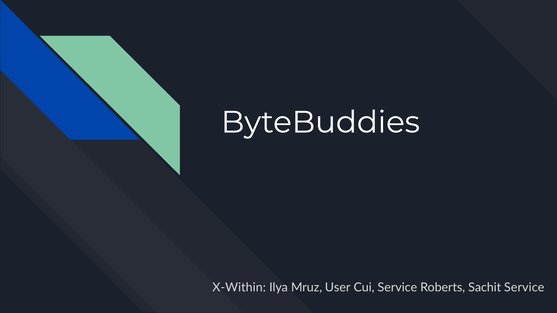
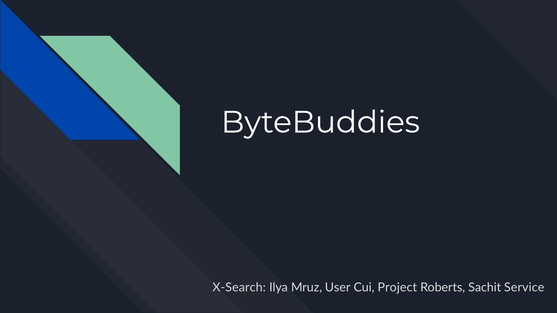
X-Within: X-Within -> X-Search
Cui Service: Service -> Project
